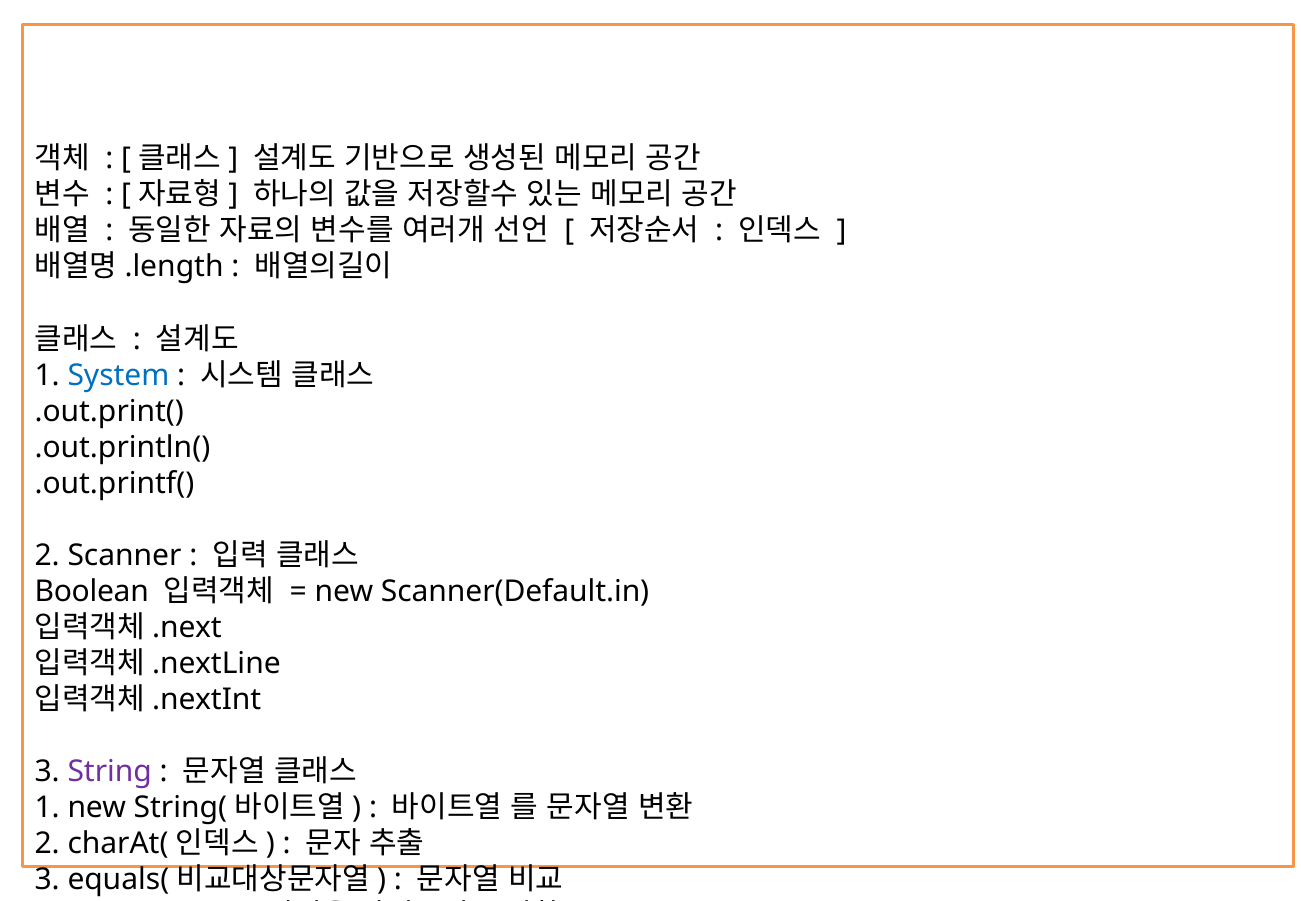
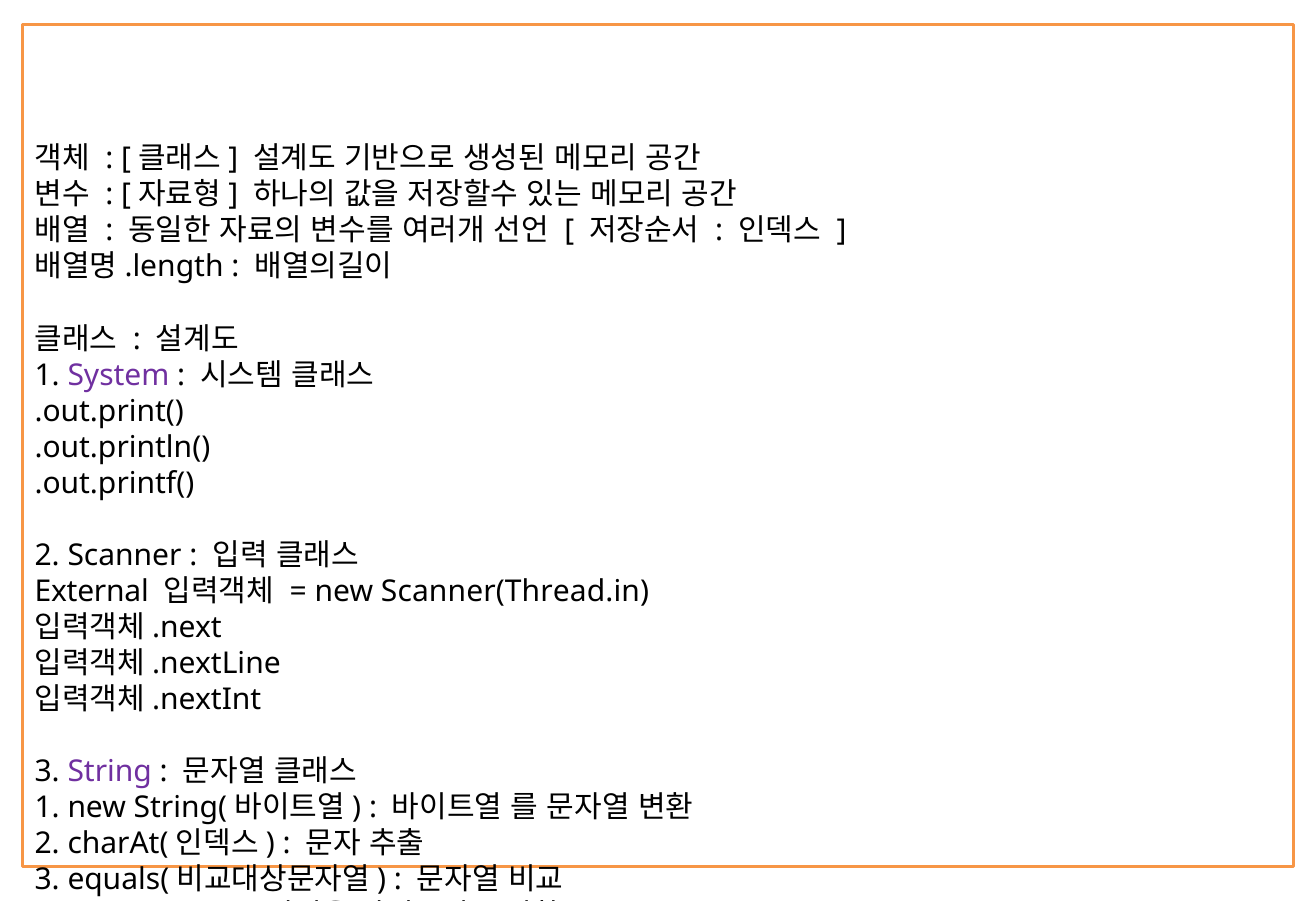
System colour: blue -> purple
Boolean at (92, 591): Boolean -> External
Scanner(Default.in: Scanner(Default.in -> Scanner(Thread.in
